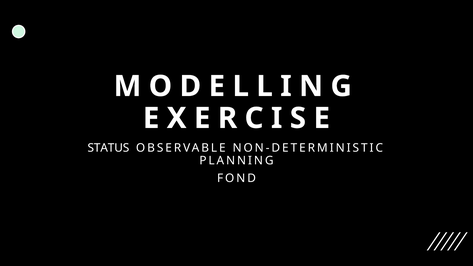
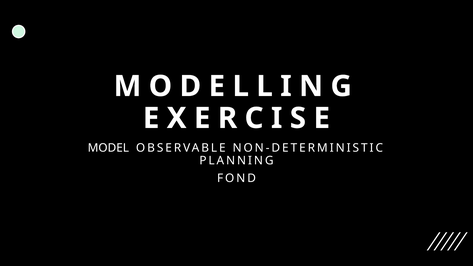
STATUS: STATUS -> MODEL
